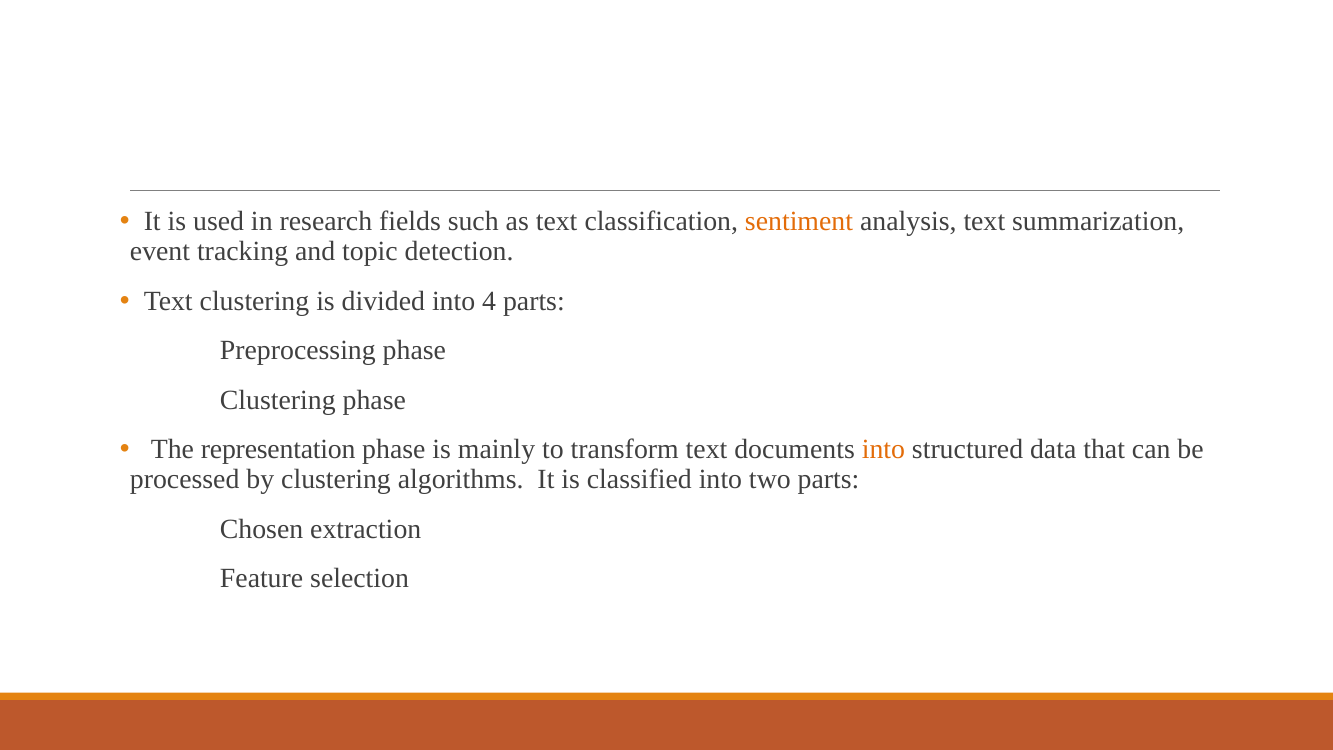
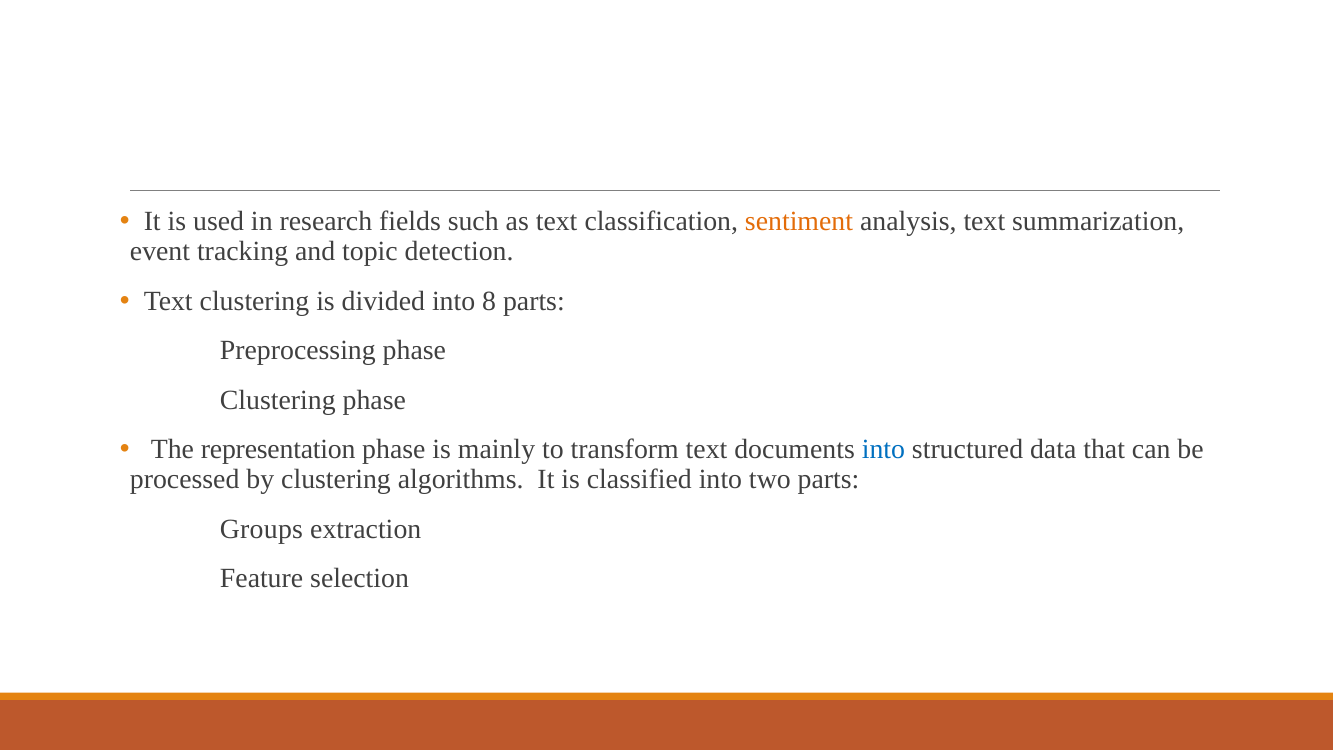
4: 4 -> 8
into at (883, 449) colour: orange -> blue
Chosen: Chosen -> Groups
